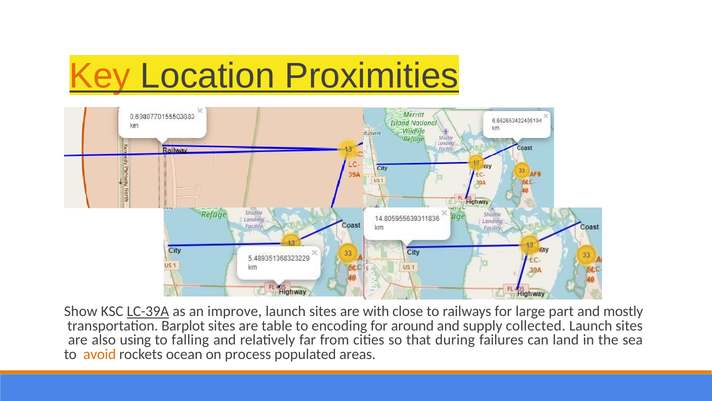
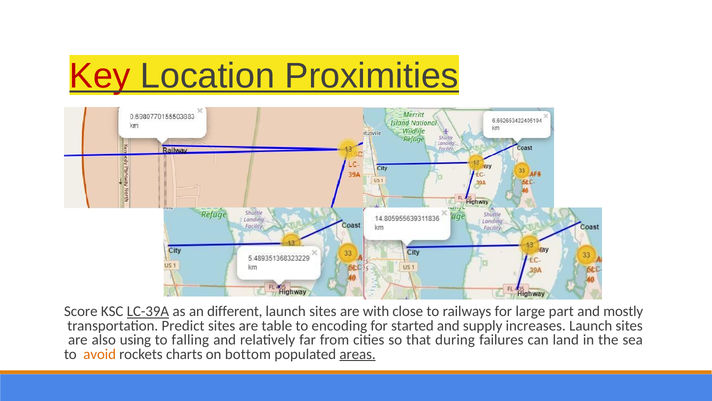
Key colour: orange -> red
Show: Show -> Score
improve: improve -> different
Barplot: Barplot -> Predict
around: around -> started
collected: collected -> increases
ocean: ocean -> charts
process: process -> bottom
areas underline: none -> present
